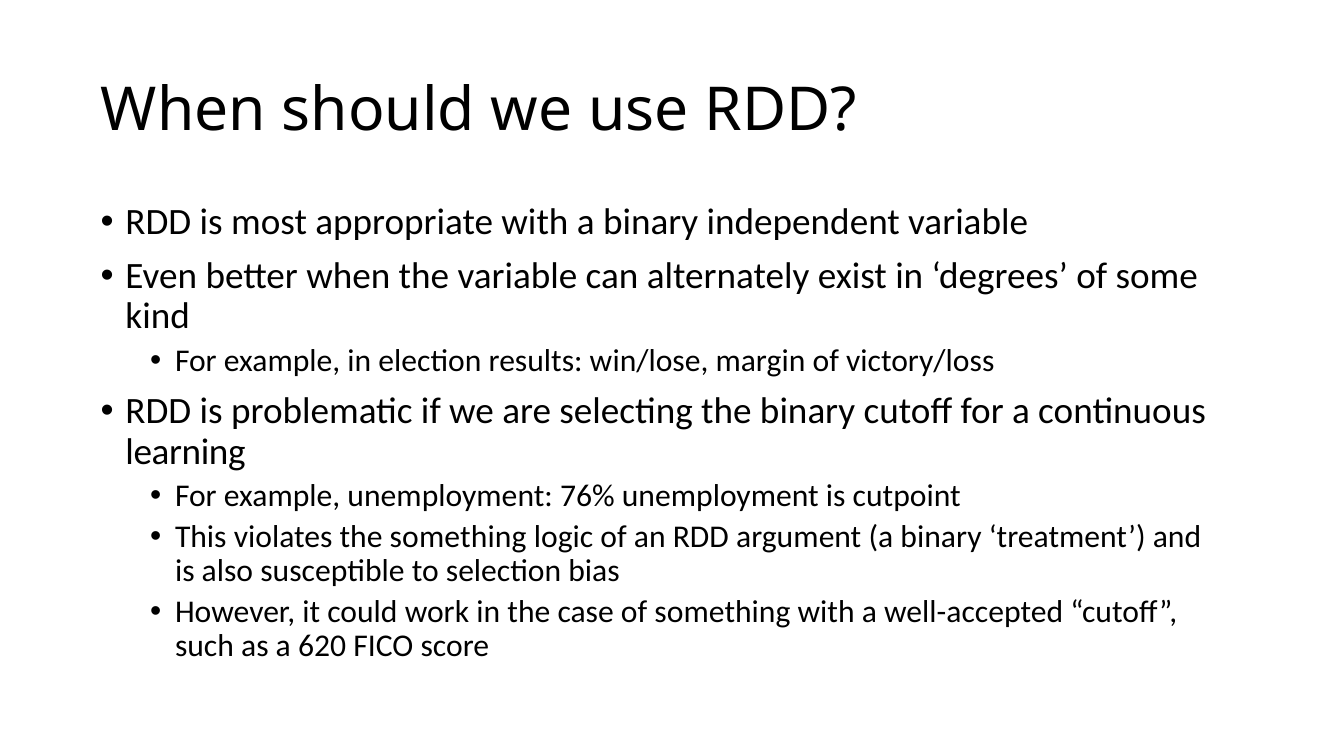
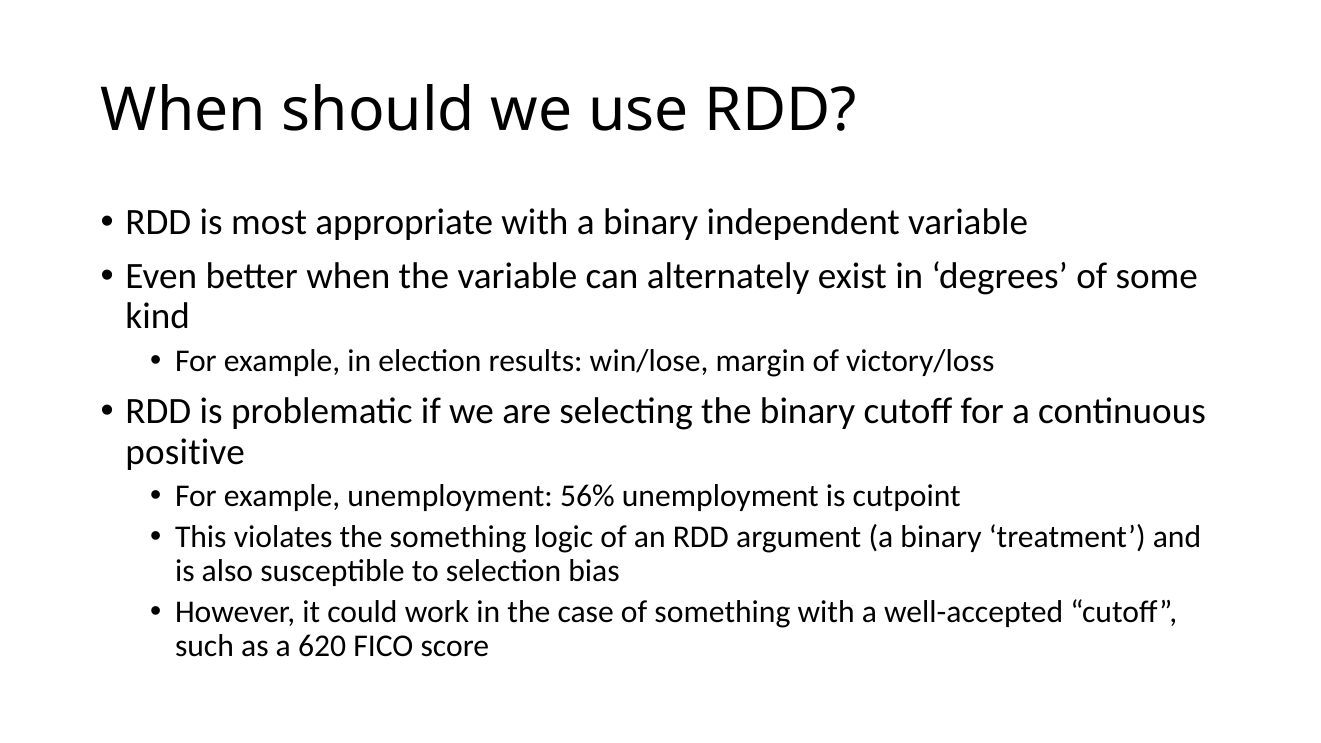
learning: learning -> positive
76%: 76% -> 56%
